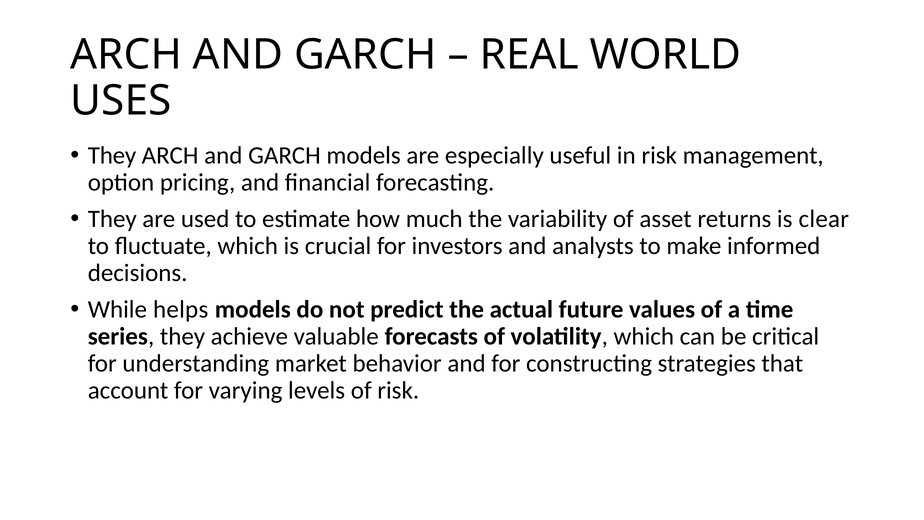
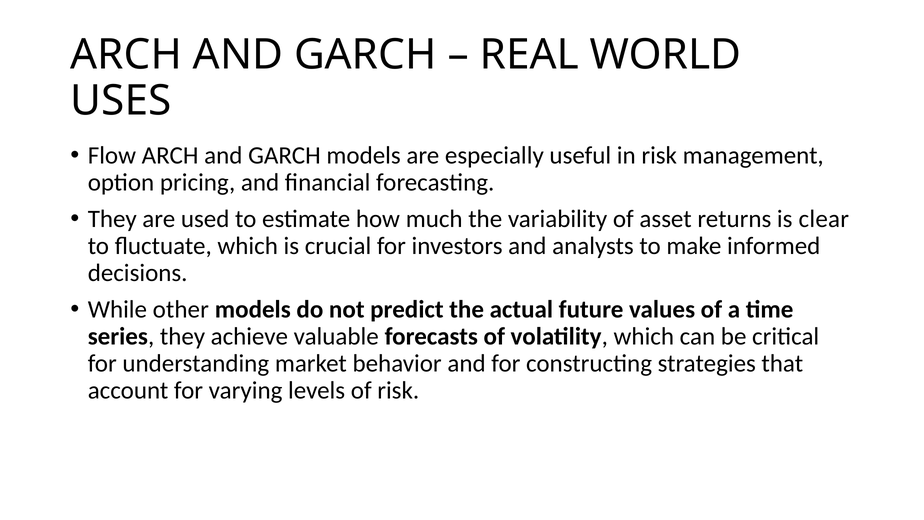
They at (112, 155): They -> Flow
helps: helps -> other
